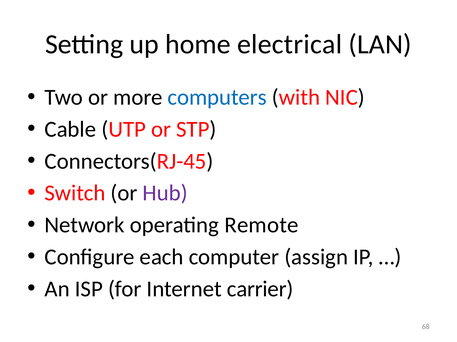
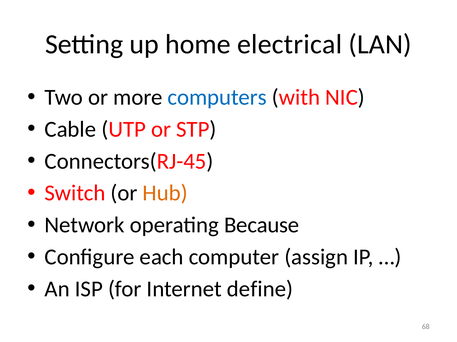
Hub colour: purple -> orange
Remote: Remote -> Because
carrier: carrier -> define
